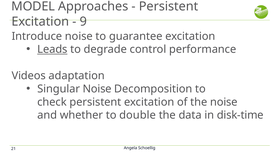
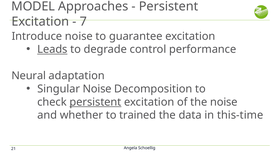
9: 9 -> 7
Videos: Videos -> Neural
persistent at (95, 102) underline: none -> present
double: double -> trained
disk-time: disk-time -> this-time
